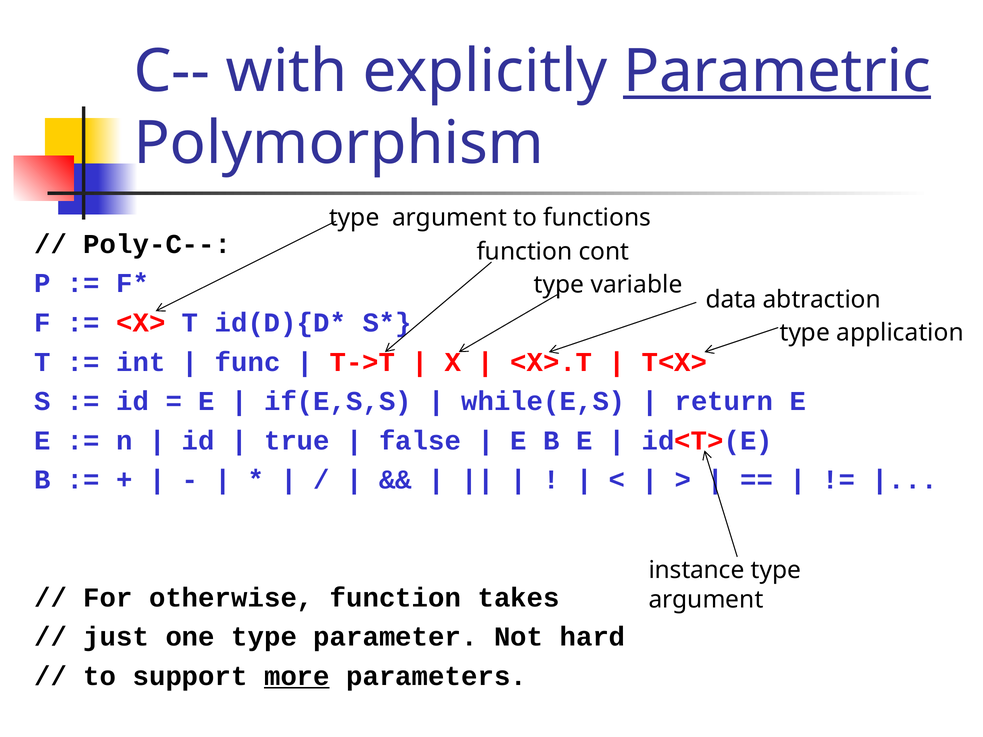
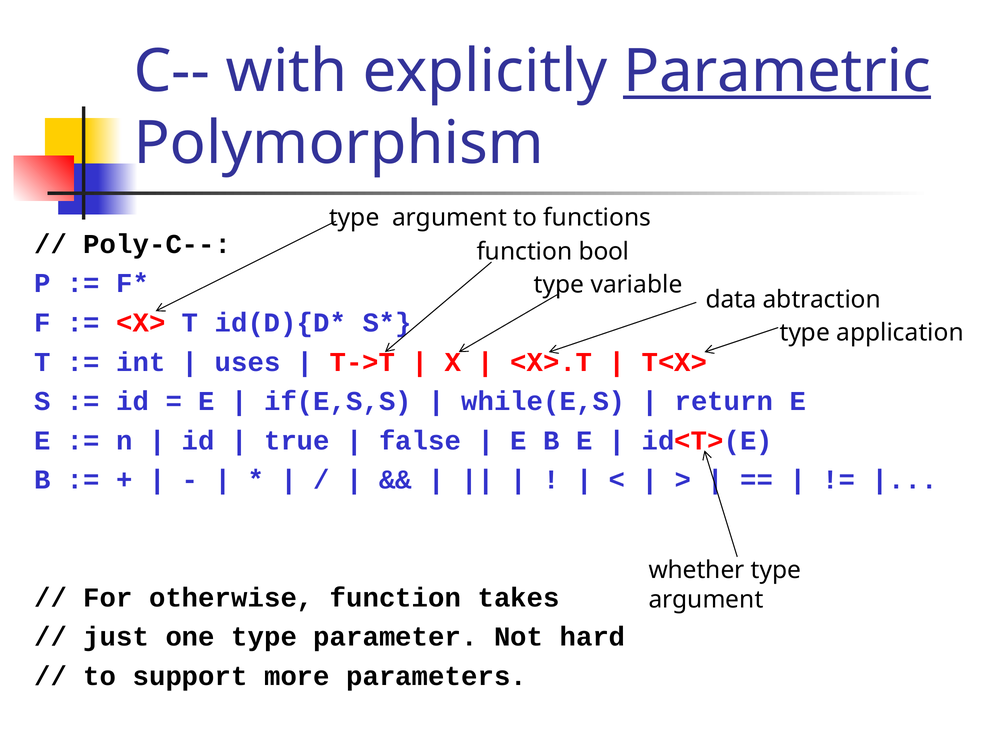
cont: cont -> bool
func: func -> uses
instance: instance -> whether
more underline: present -> none
